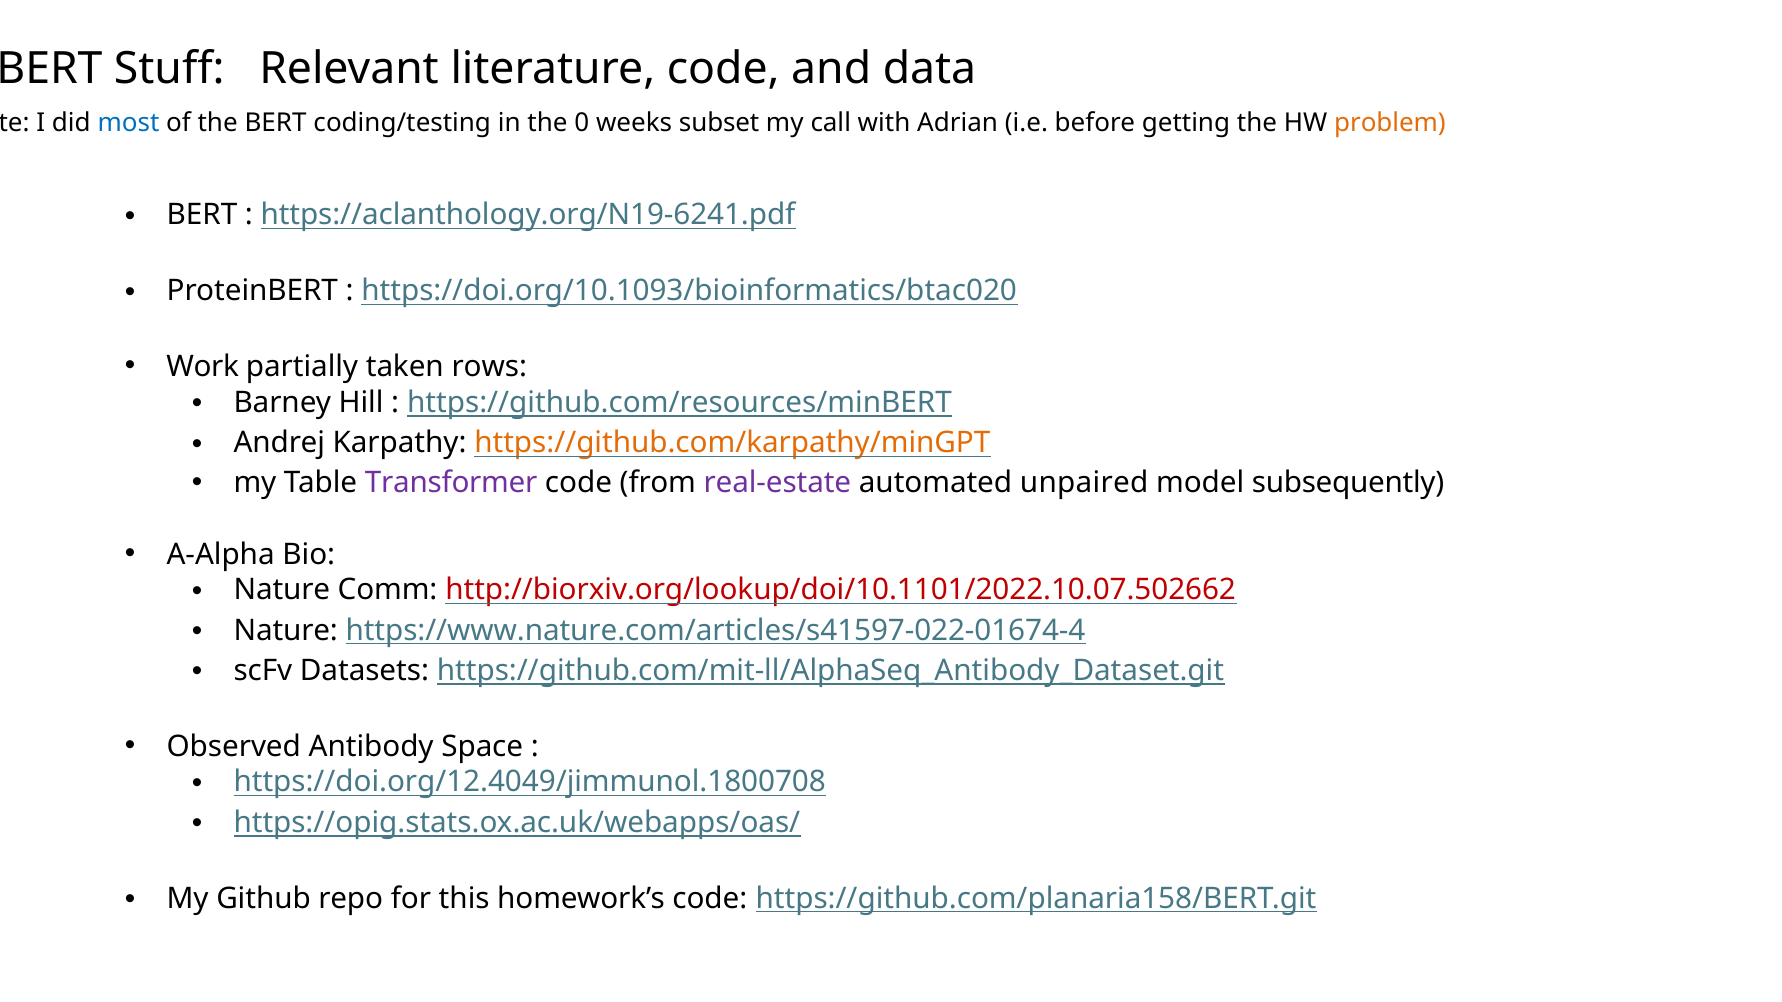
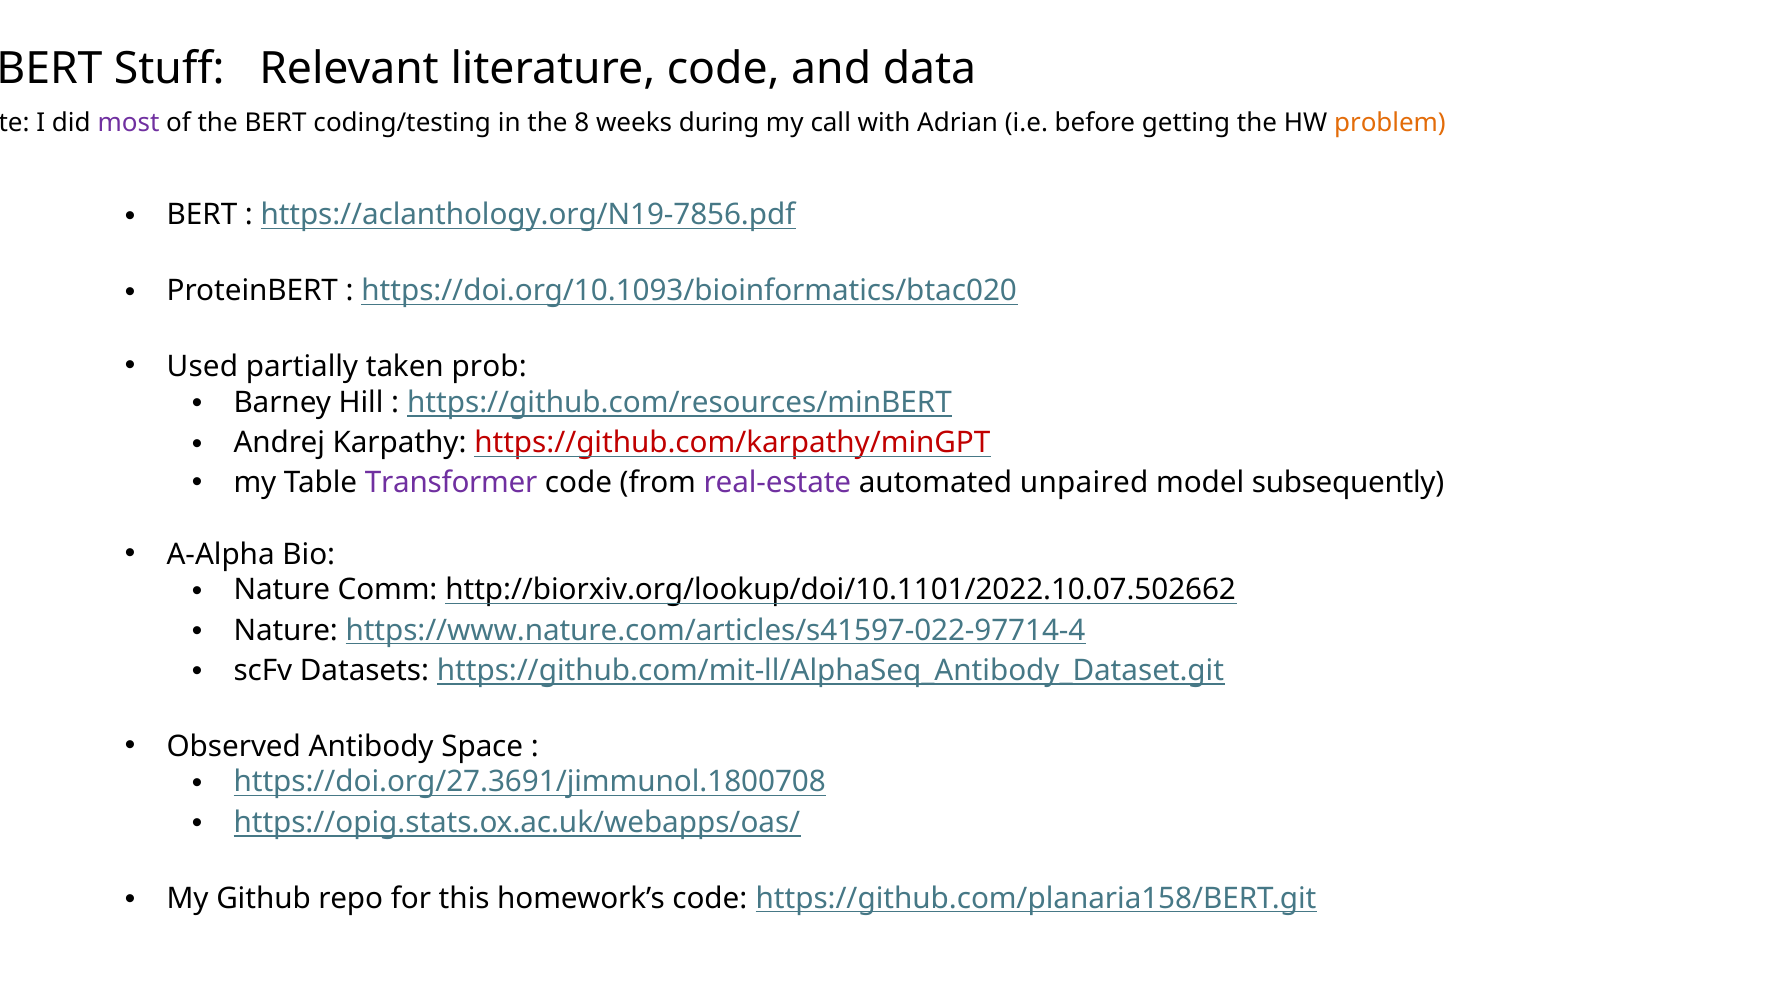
most colour: blue -> purple
0: 0 -> 8
subset: subset -> during
https://aclanthology.org/N19-6241.pdf: https://aclanthology.org/N19-6241.pdf -> https://aclanthology.org/N19-7856.pdf
Work: Work -> Used
rows: rows -> prob
https://github.com/karpathy/minGPT colour: orange -> red
http://biorxiv.org/lookup/doi/10.1101/2022.10.07.502662 colour: red -> black
https://www.nature.com/articles/s41597-022-01674-4: https://www.nature.com/articles/s41597-022-01674-4 -> https://www.nature.com/articles/s41597-022-97714-4
https://doi.org/12.4049/jimmunol.1800708: https://doi.org/12.4049/jimmunol.1800708 -> https://doi.org/27.3691/jimmunol.1800708
